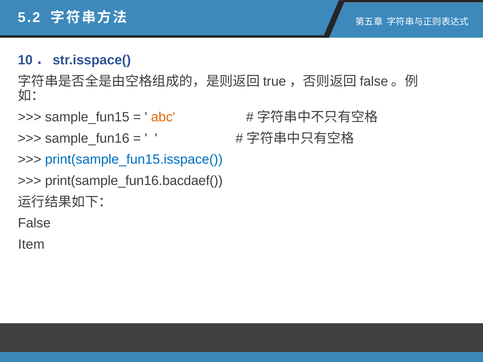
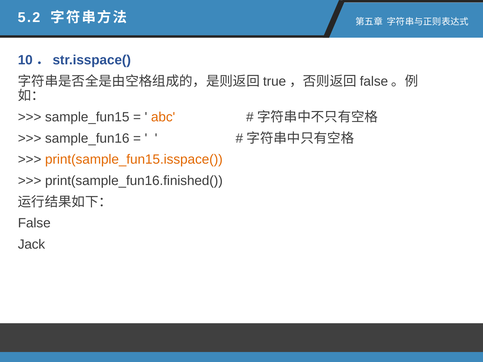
print(sample_fun15.isspace( colour: blue -> orange
print(sample_fun16.bacdaef(: print(sample_fun16.bacdaef( -> print(sample_fun16.finished(
Item: Item -> Jack
